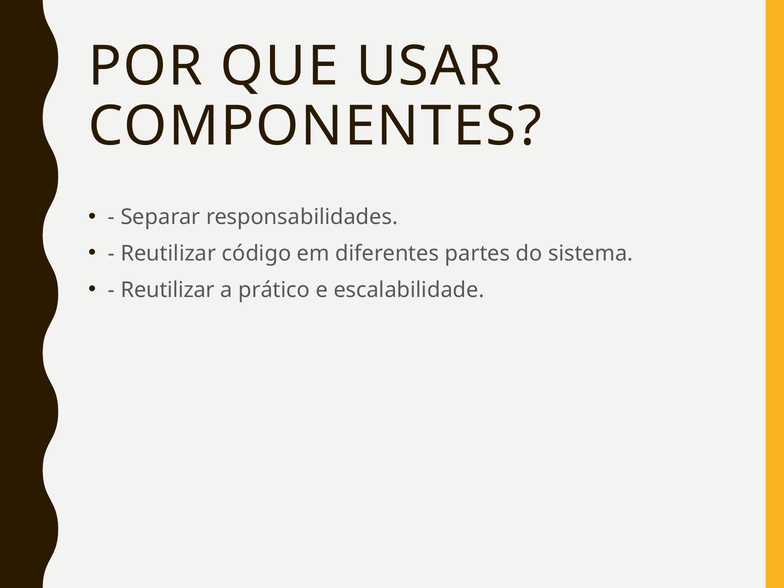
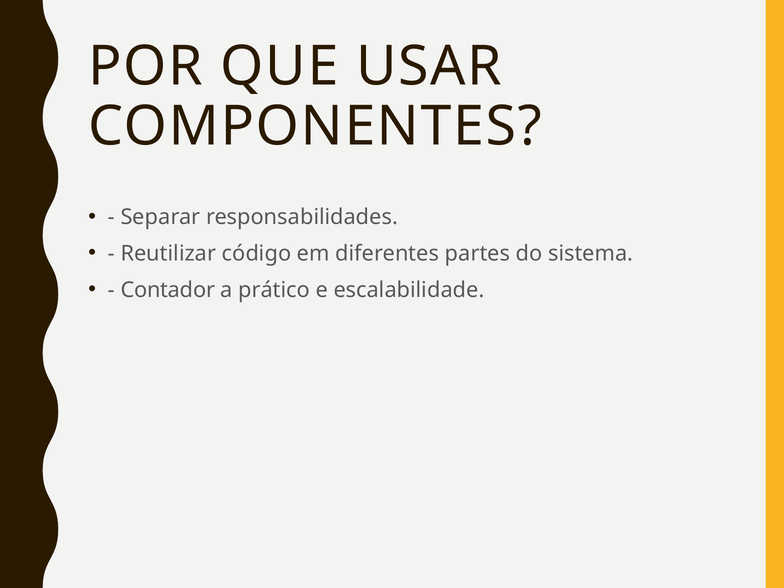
Reutilizar at (168, 290): Reutilizar -> Contador
